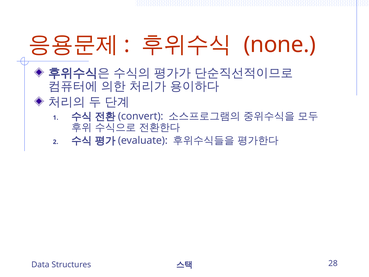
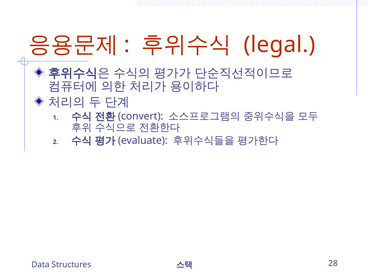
none: none -> legal
